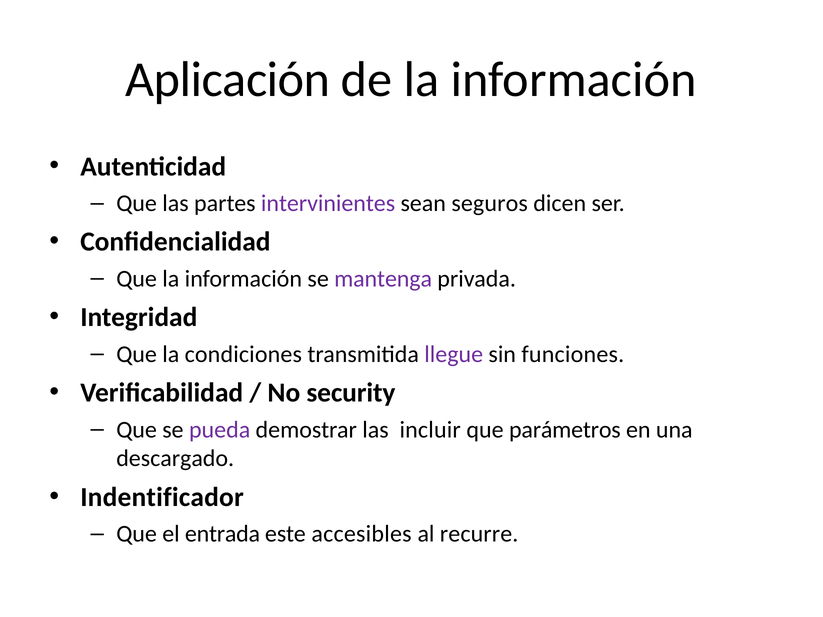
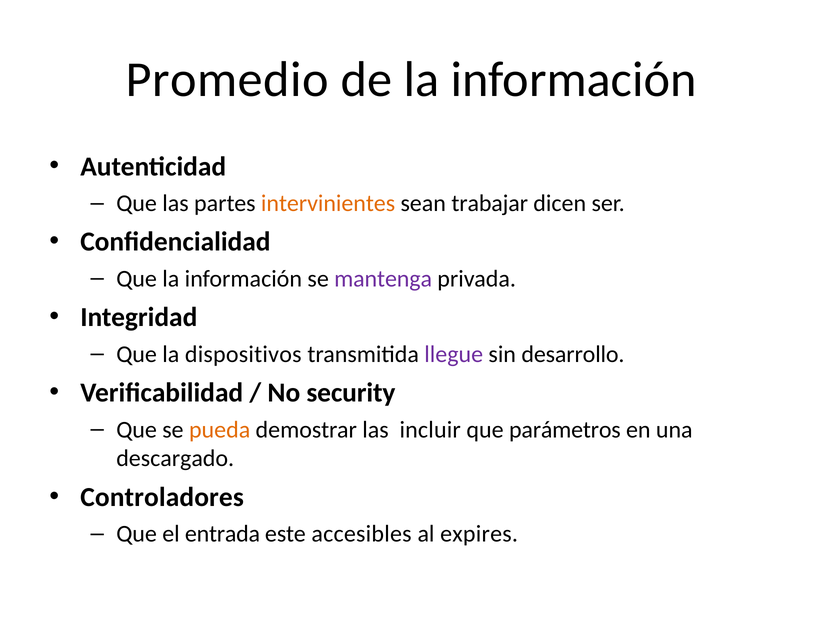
Aplicación: Aplicación -> Promedio
intervinientes colour: purple -> orange
seguros: seguros -> trabajar
condiciones: condiciones -> dispositivos
funciones: funciones -> desarrollo
pueda colour: purple -> orange
Indentificador: Indentificador -> Controladores
recurre: recurre -> expires
